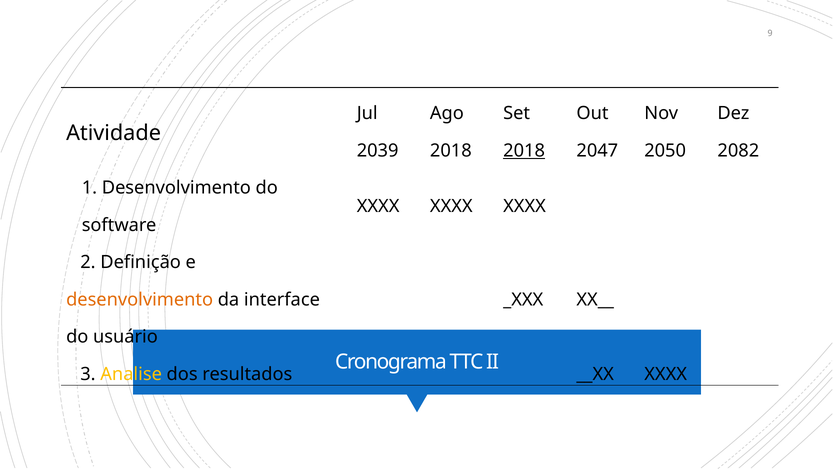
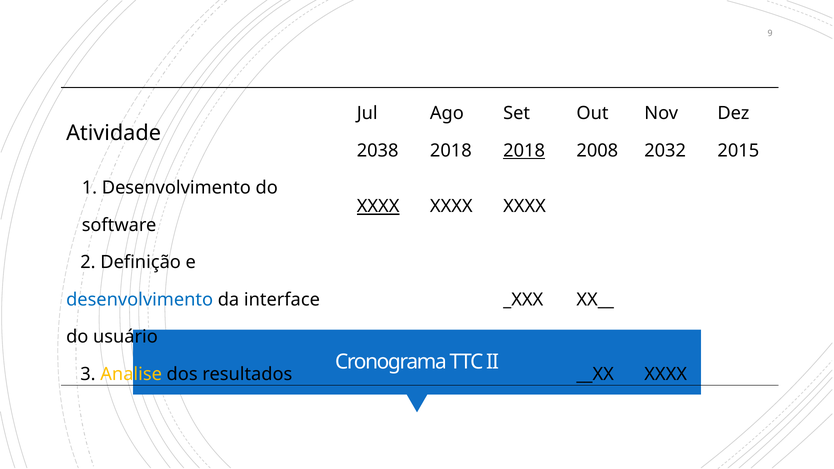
2039: 2039 -> 2038
2047: 2047 -> 2008
2050: 2050 -> 2032
2082: 2082 -> 2015
XXXX at (378, 206) underline: none -> present
desenvolvimento at (140, 300) colour: orange -> blue
